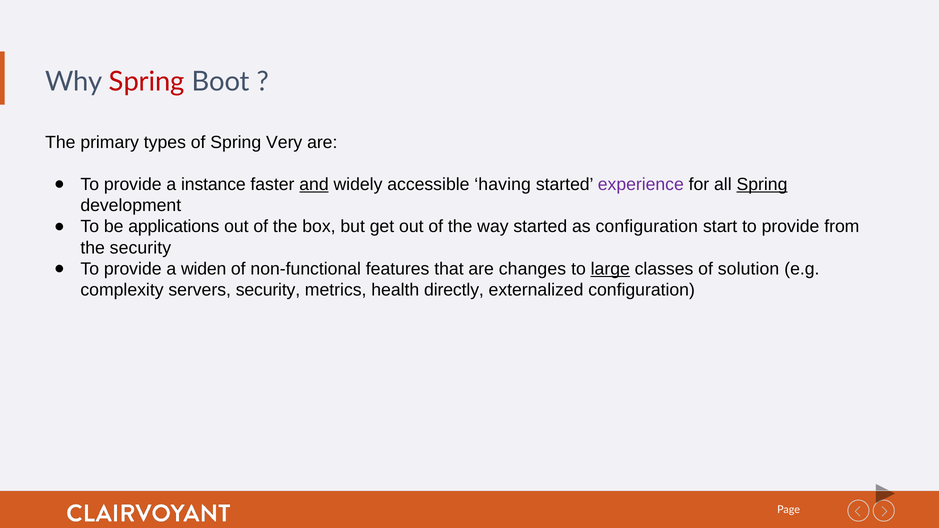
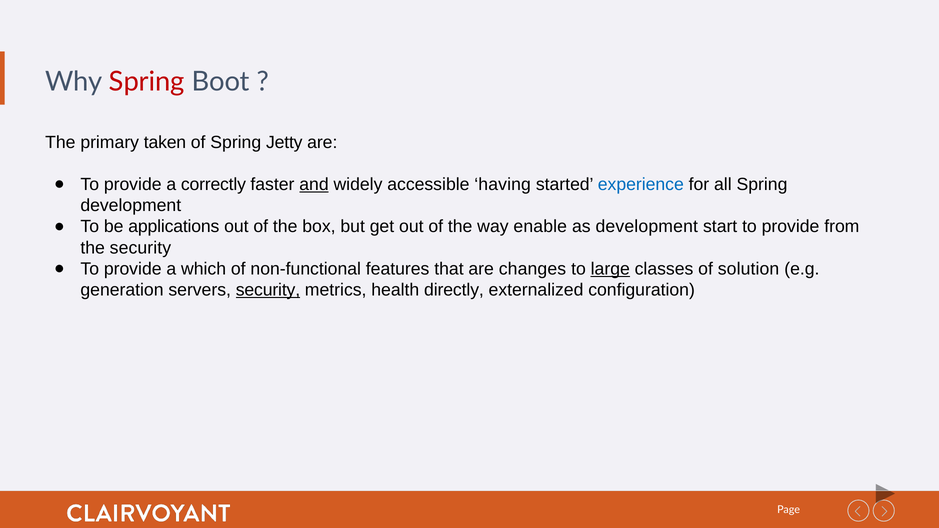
types: types -> taken
Very: Very -> Jetty
instance: instance -> correctly
experience colour: purple -> blue
Spring at (762, 185) underline: present -> none
way started: started -> enable
as configuration: configuration -> development
widen: widen -> which
complexity: complexity -> generation
security at (268, 290) underline: none -> present
